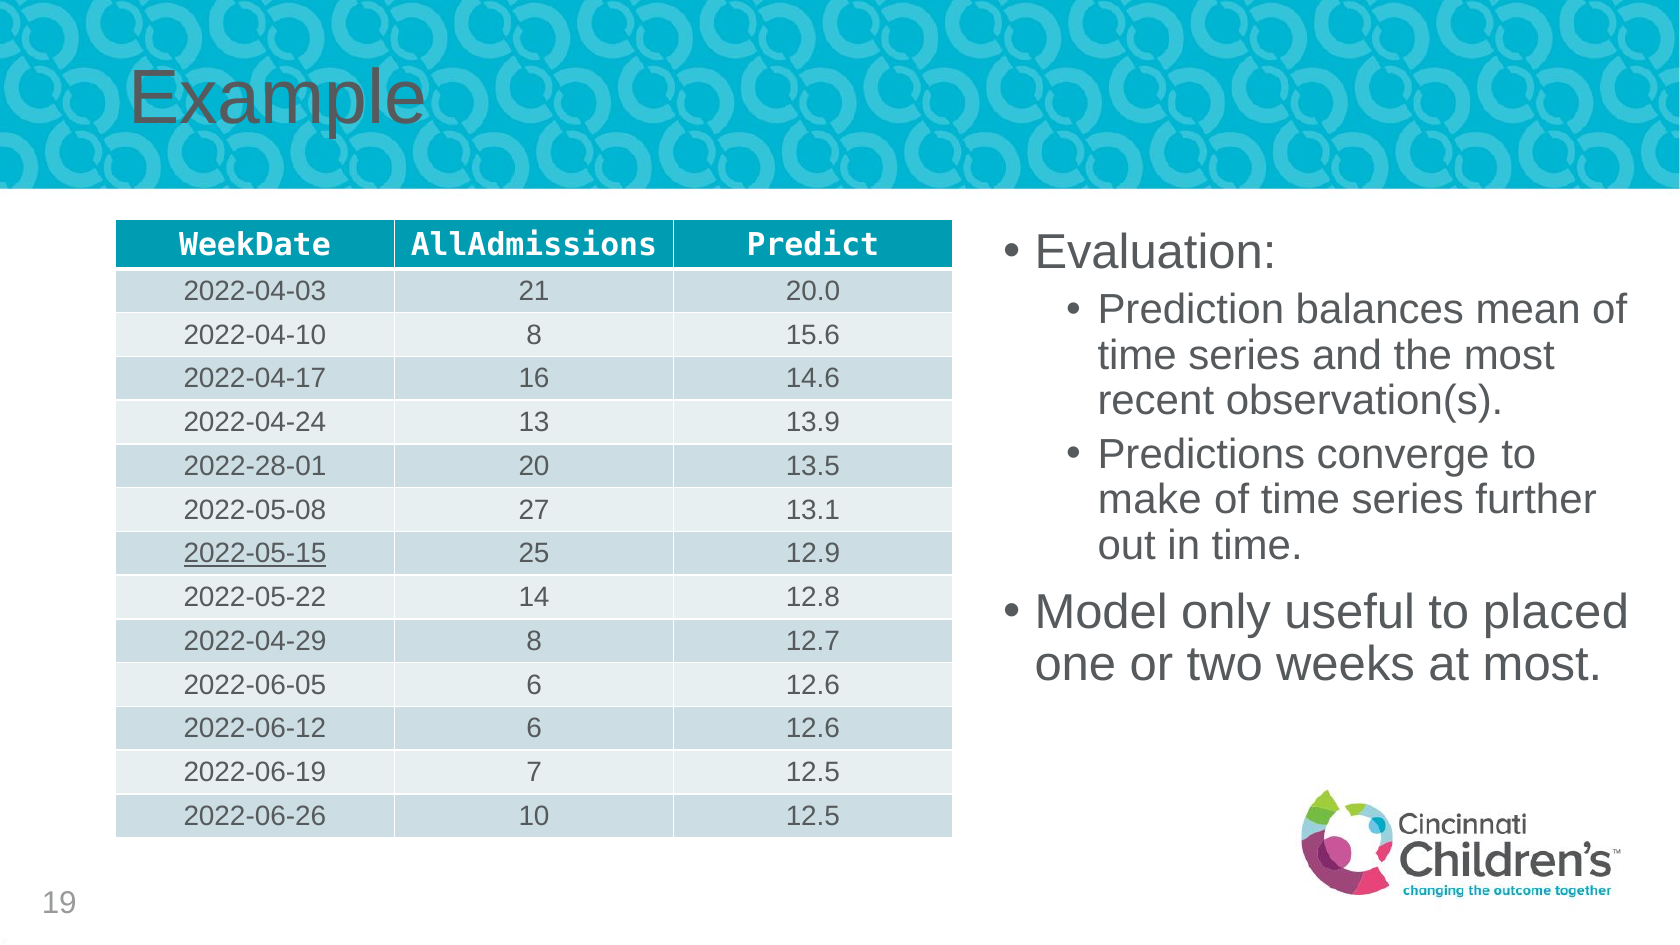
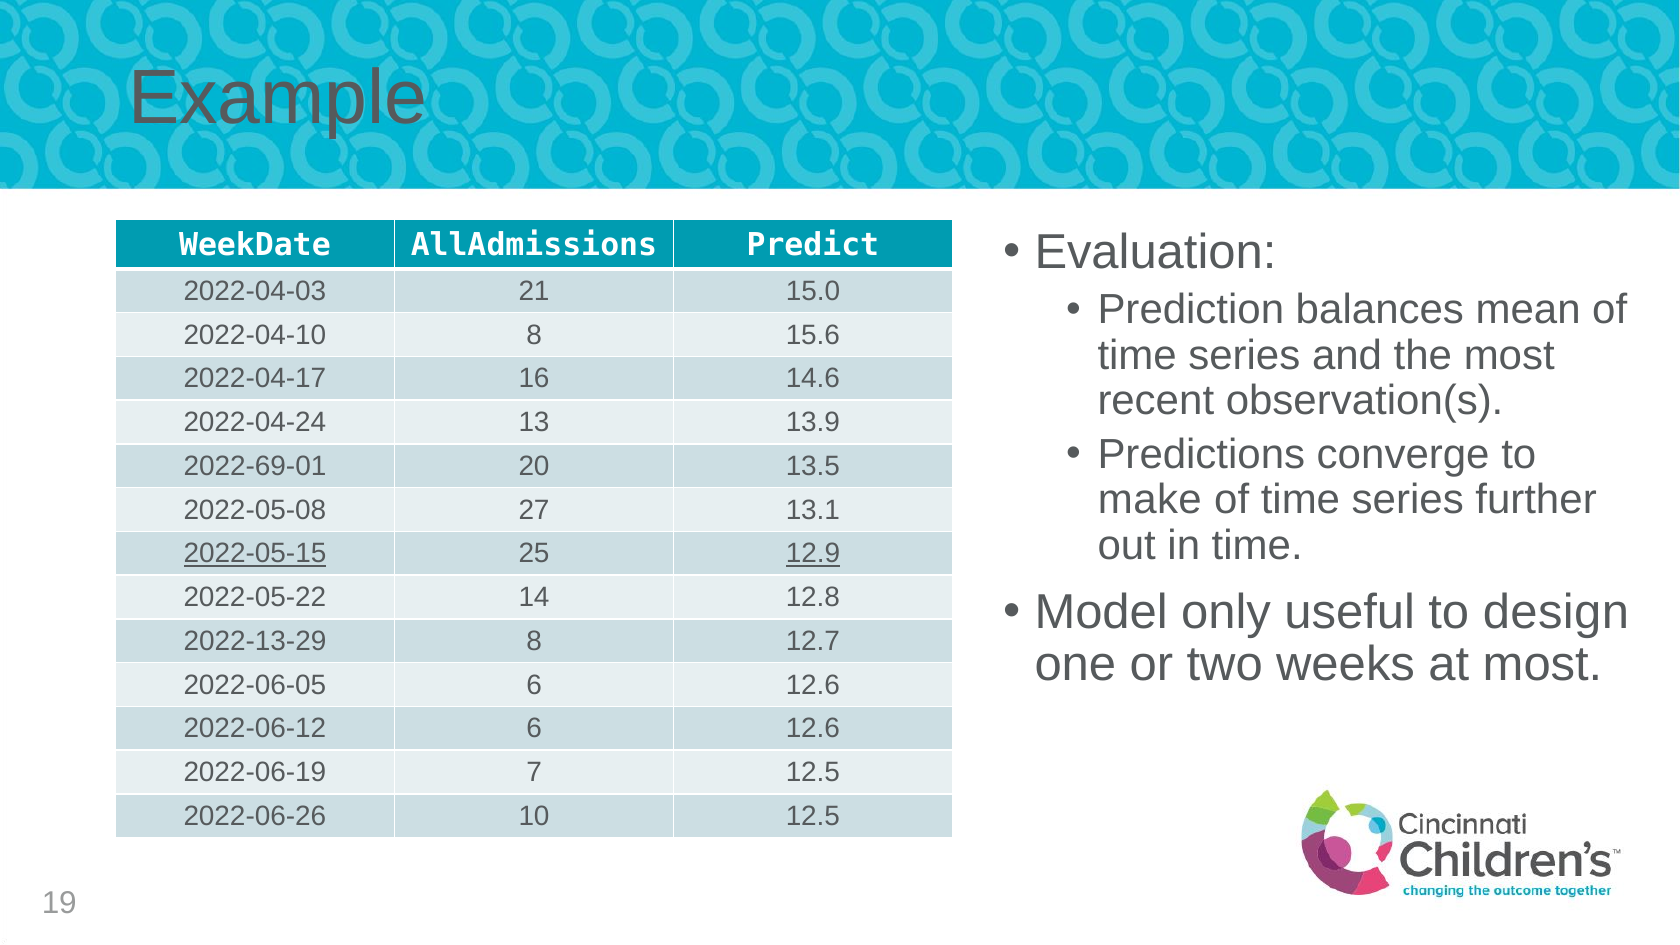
20.0: 20.0 -> 15.0
2022-28-01: 2022-28-01 -> 2022-69-01
12.9 underline: none -> present
placed: placed -> design
2022-04-29: 2022-04-29 -> 2022-13-29
